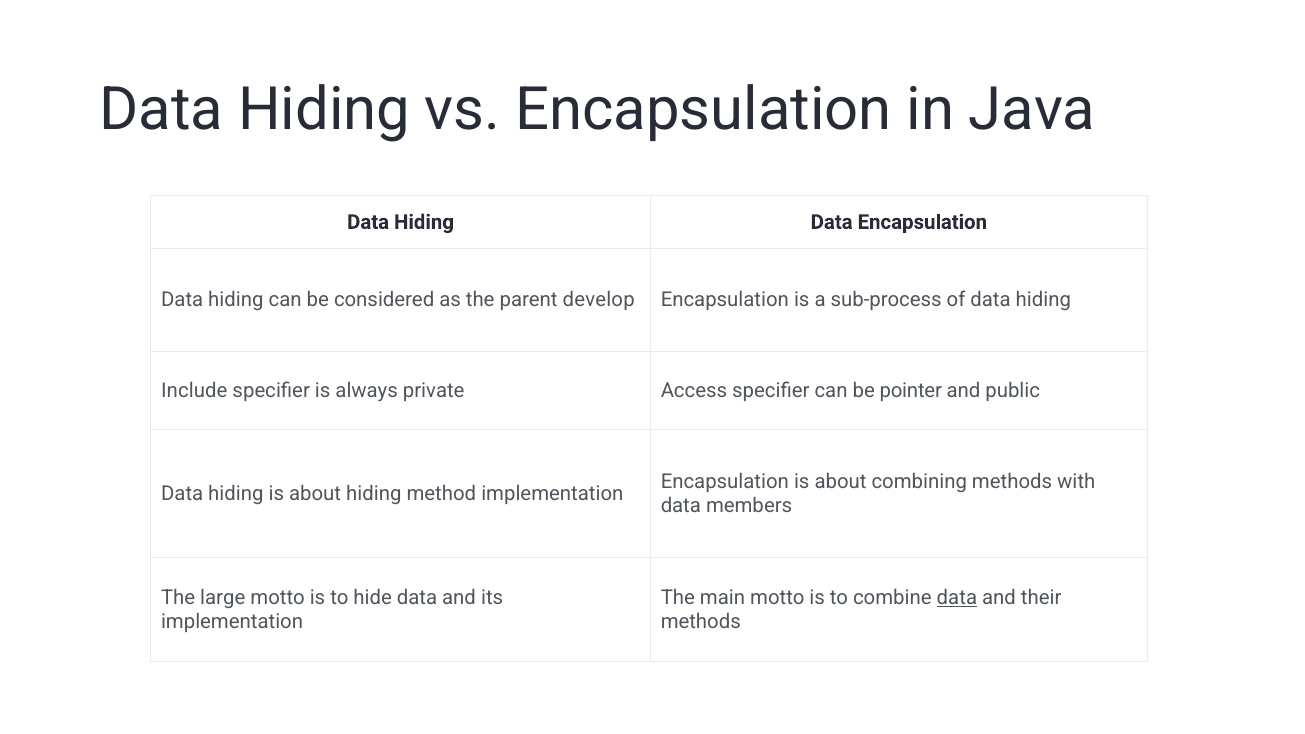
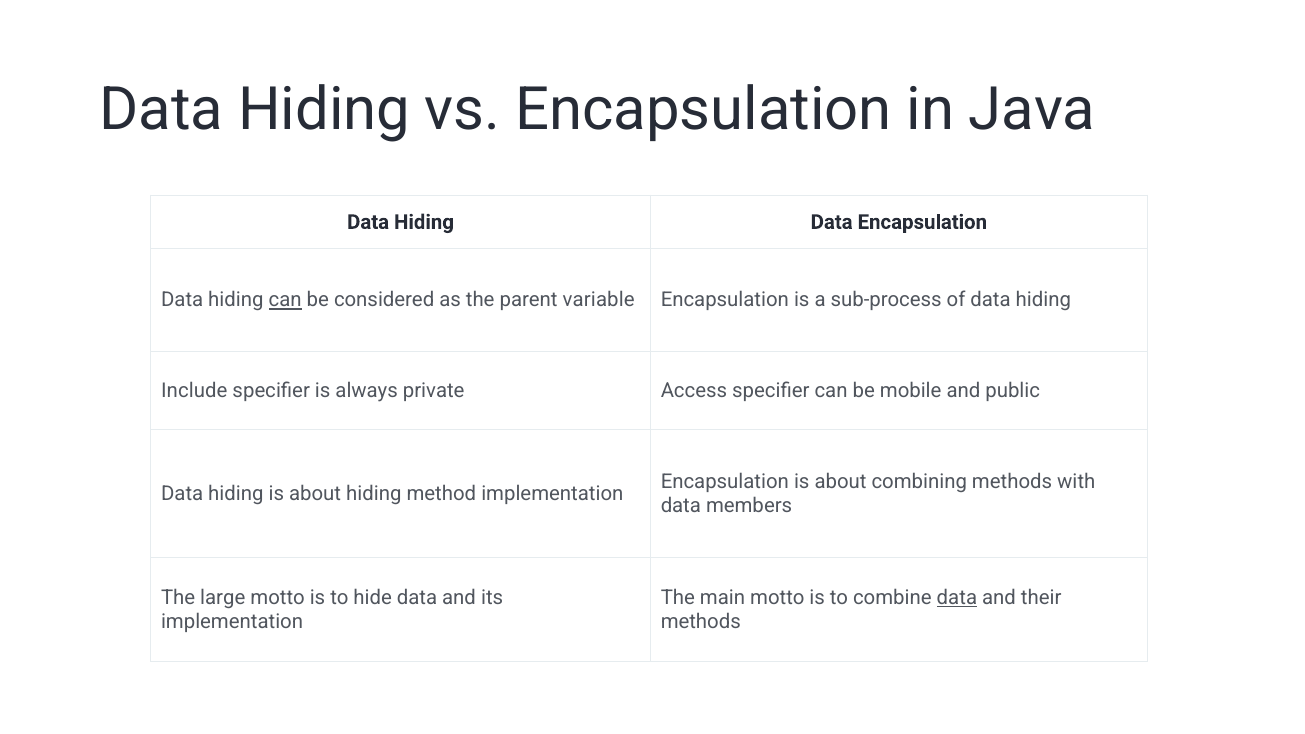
can at (285, 300) underline: none -> present
develop: develop -> variable
pointer: pointer -> mobile
